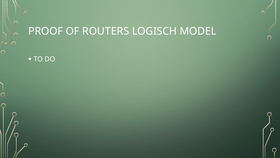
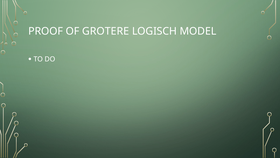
ROUTERS: ROUTERS -> GROTERE
